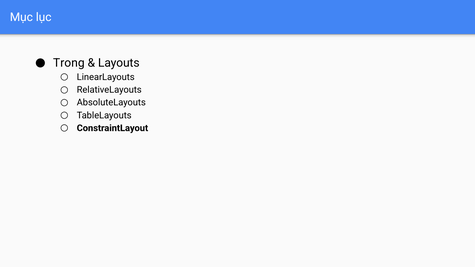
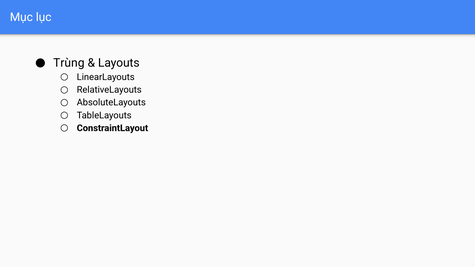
Trong: Trong -> Trùng
